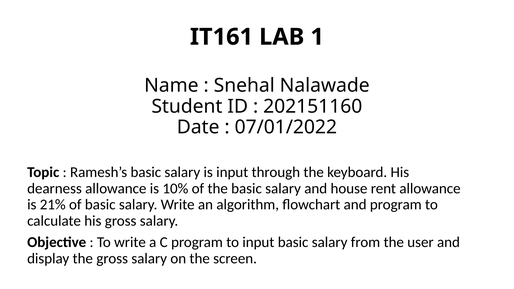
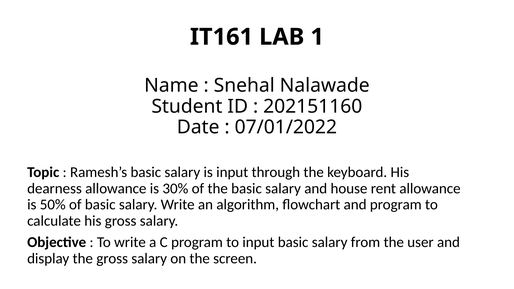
10%: 10% -> 30%
21%: 21% -> 50%
